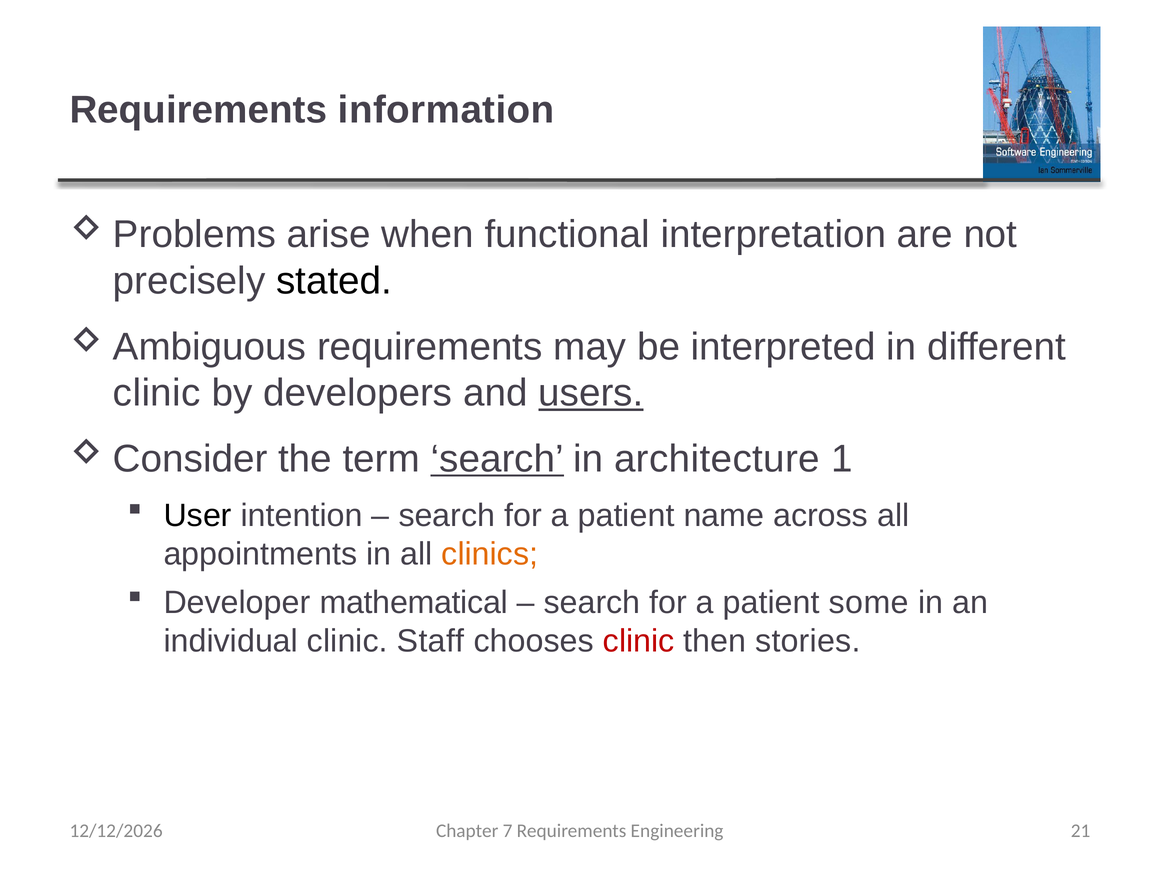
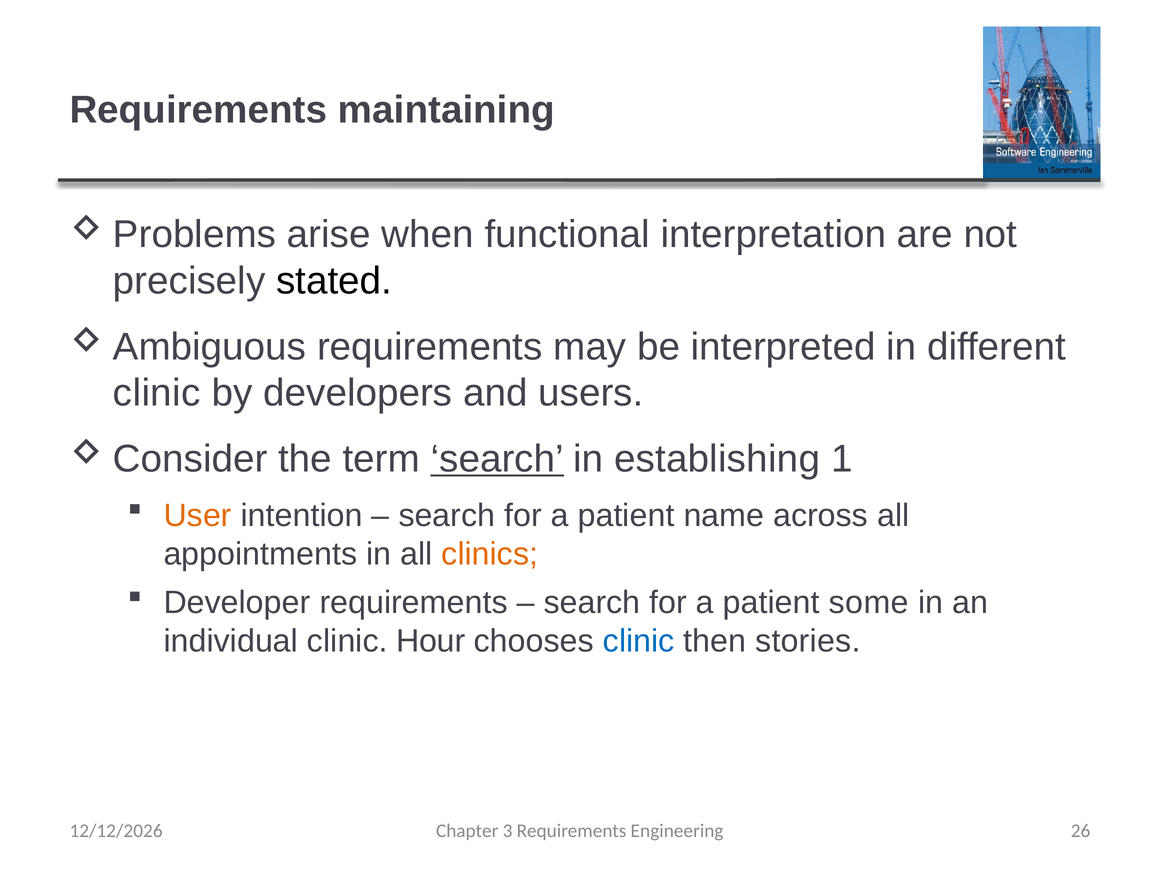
information: information -> maintaining
users underline: present -> none
architecture: architecture -> establishing
User colour: black -> orange
Developer mathematical: mathematical -> requirements
Staff: Staff -> Hour
clinic at (639, 641) colour: red -> blue
7: 7 -> 3
21: 21 -> 26
